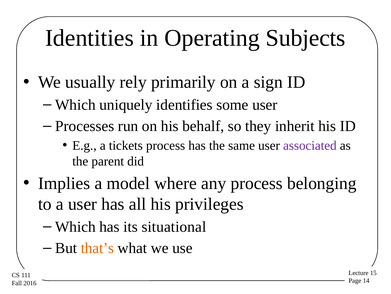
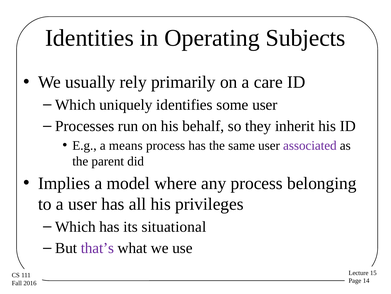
sign: sign -> care
tickets: tickets -> means
that’s colour: orange -> purple
